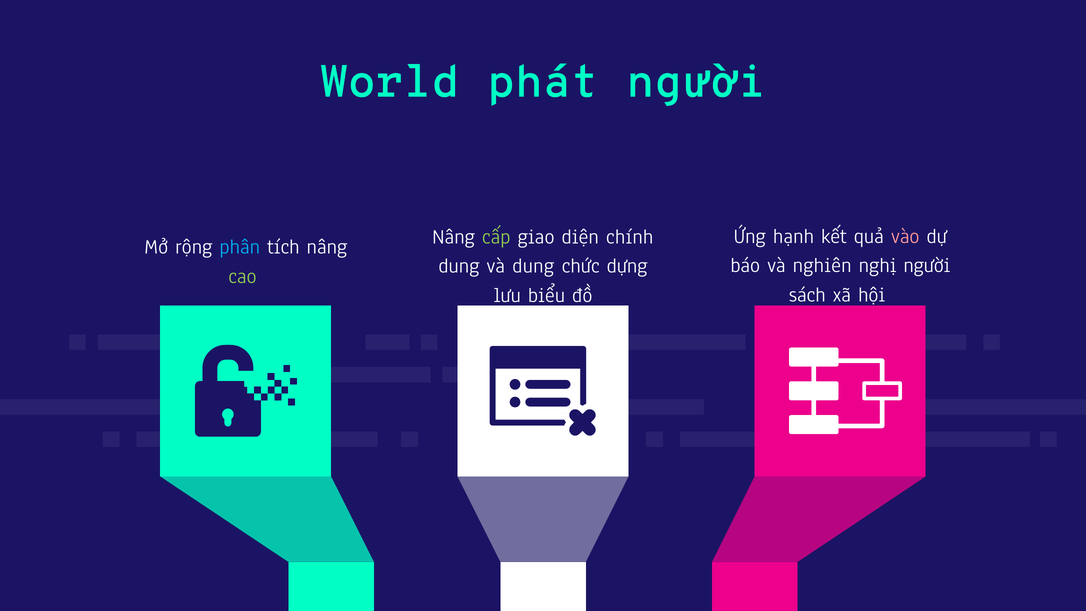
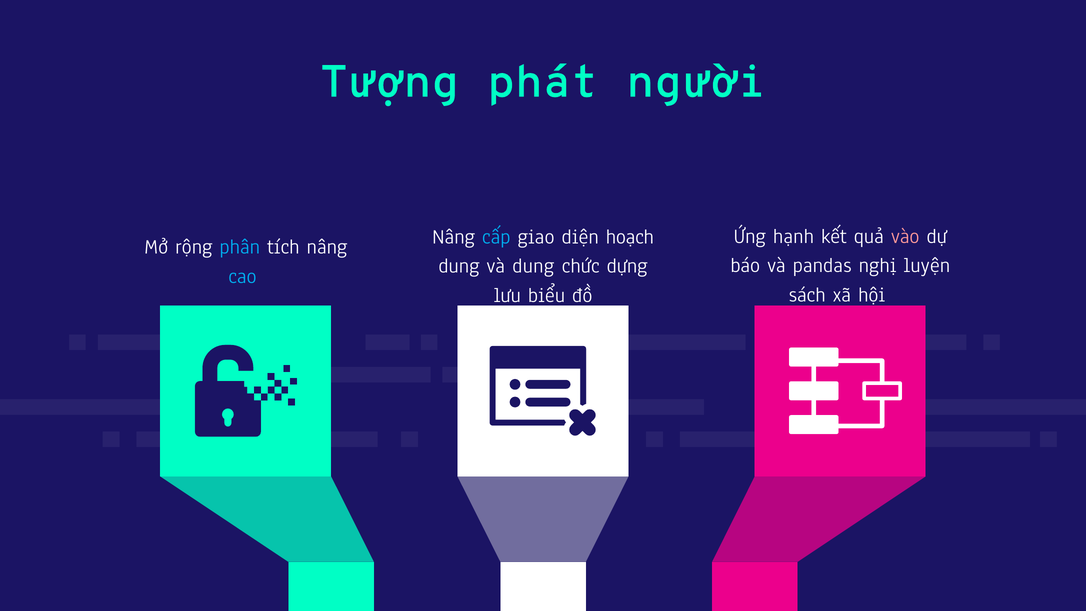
World: World -> Tượng
cấp colour: light green -> light blue
chính: chính -> hoạch
nghiên: nghiên -> pandas
nghị người: người -> luyện
cao colour: light green -> light blue
